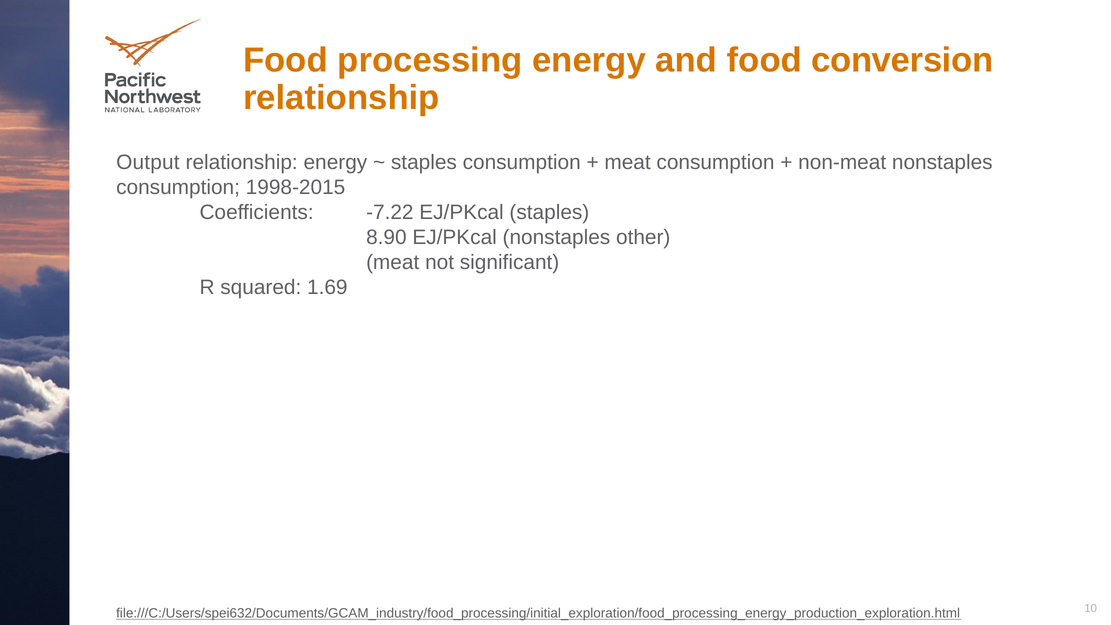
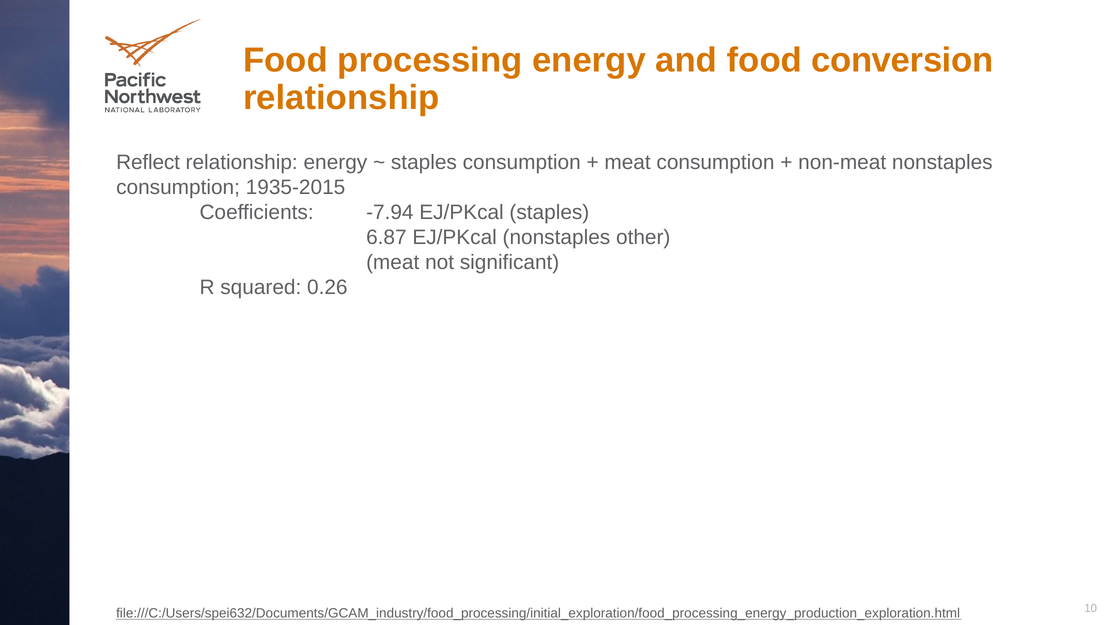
Output: Output -> Reflect
1998-2015: 1998-2015 -> 1935-2015
-7.22: -7.22 -> -7.94
8.90: 8.90 -> 6.87
1.69: 1.69 -> 0.26
